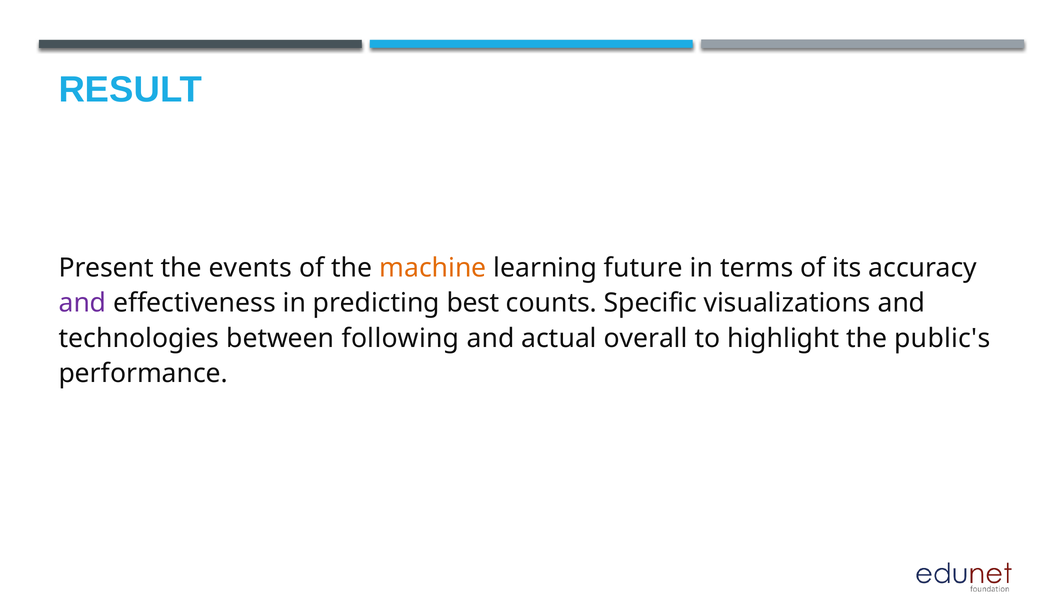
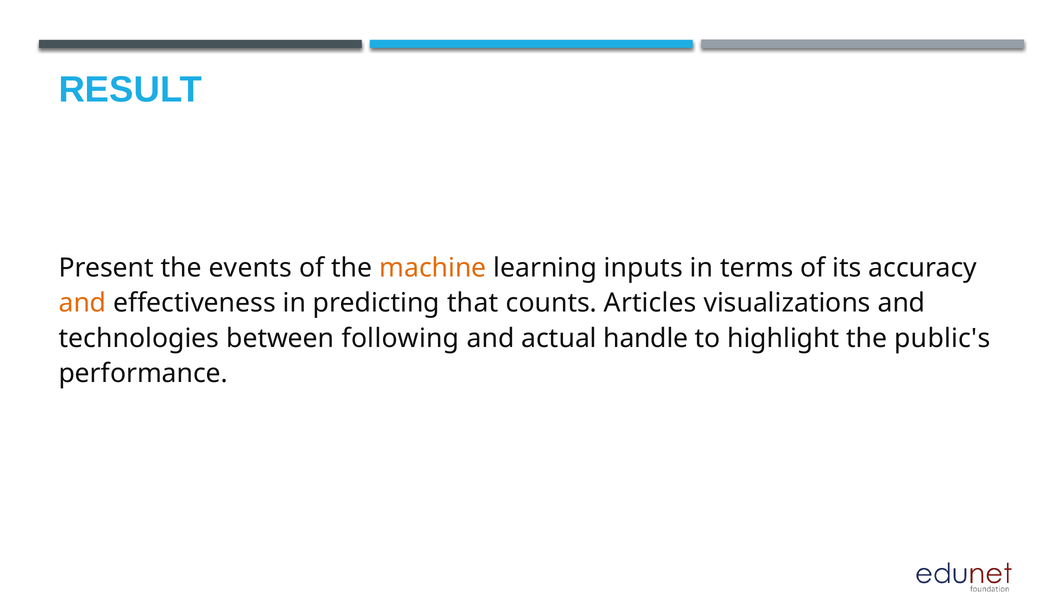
future: future -> inputs
and at (82, 303) colour: purple -> orange
best: best -> that
Specific: Specific -> Articles
overall: overall -> handle
